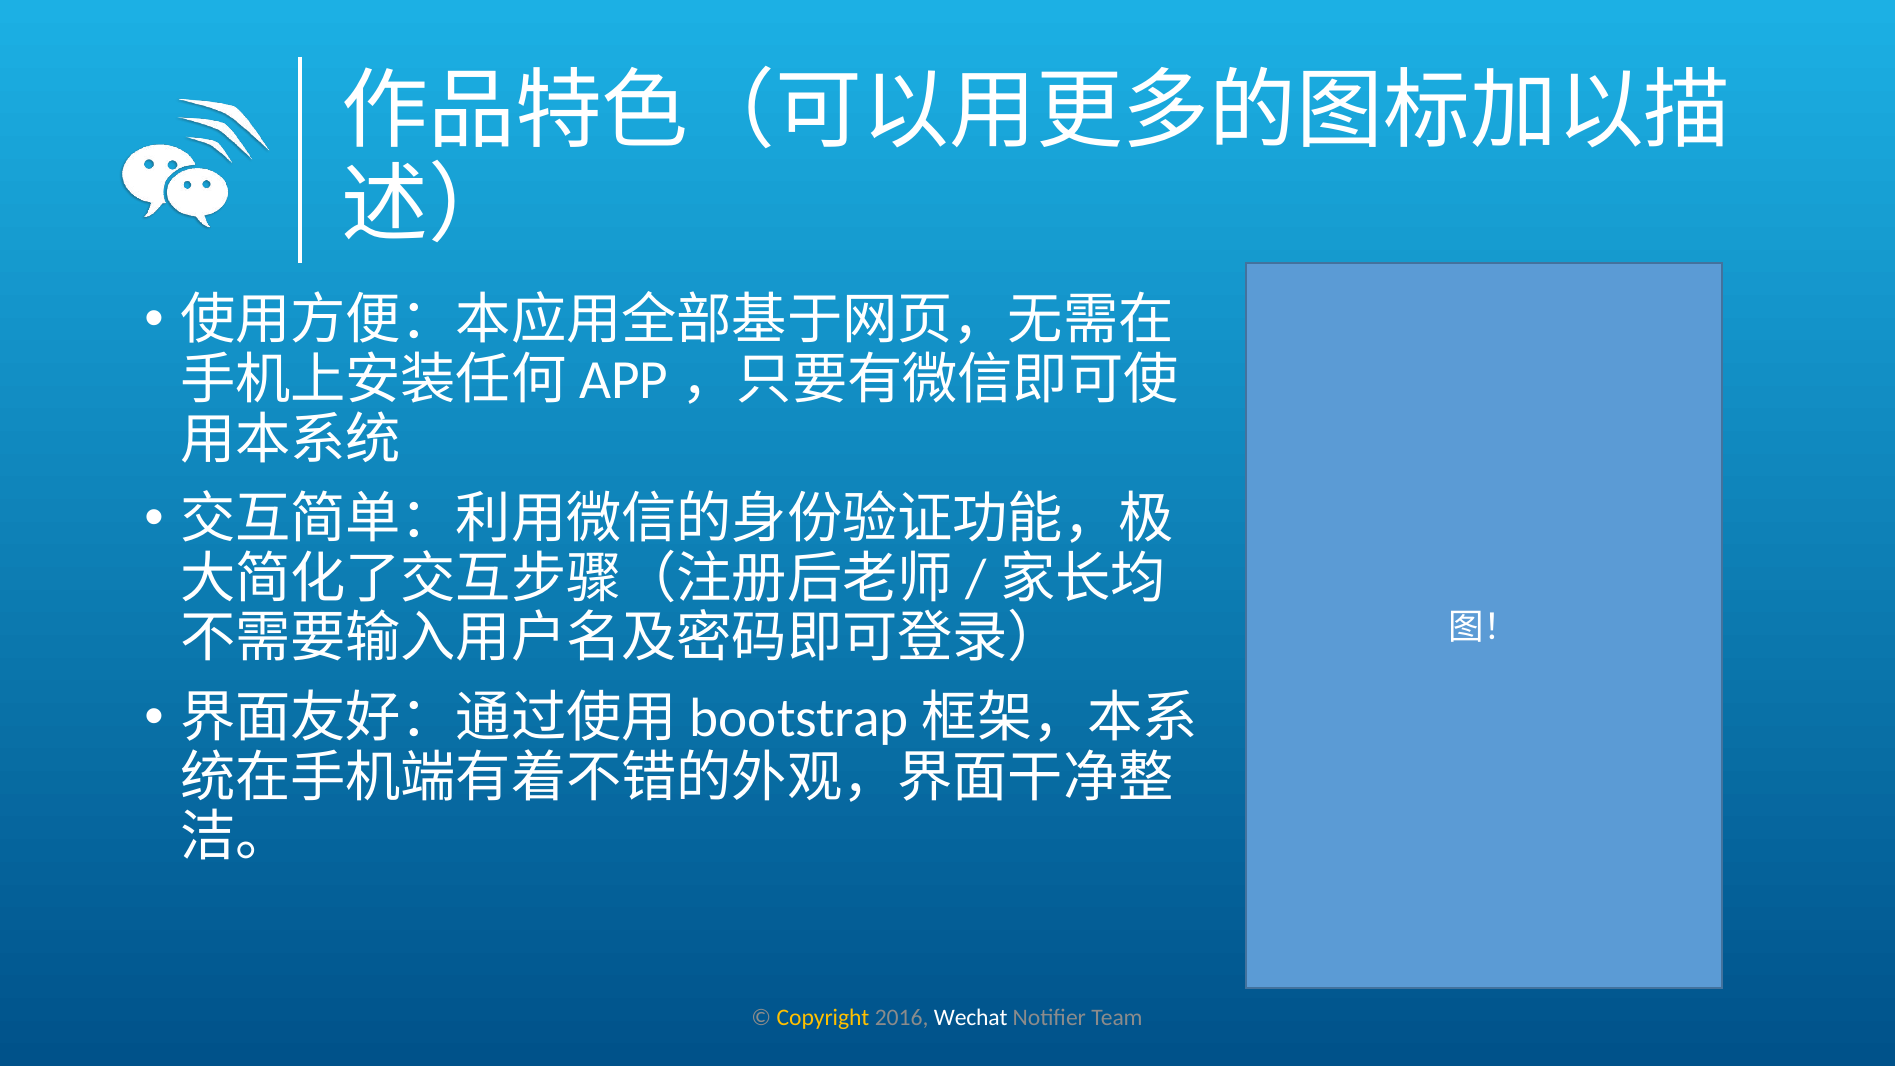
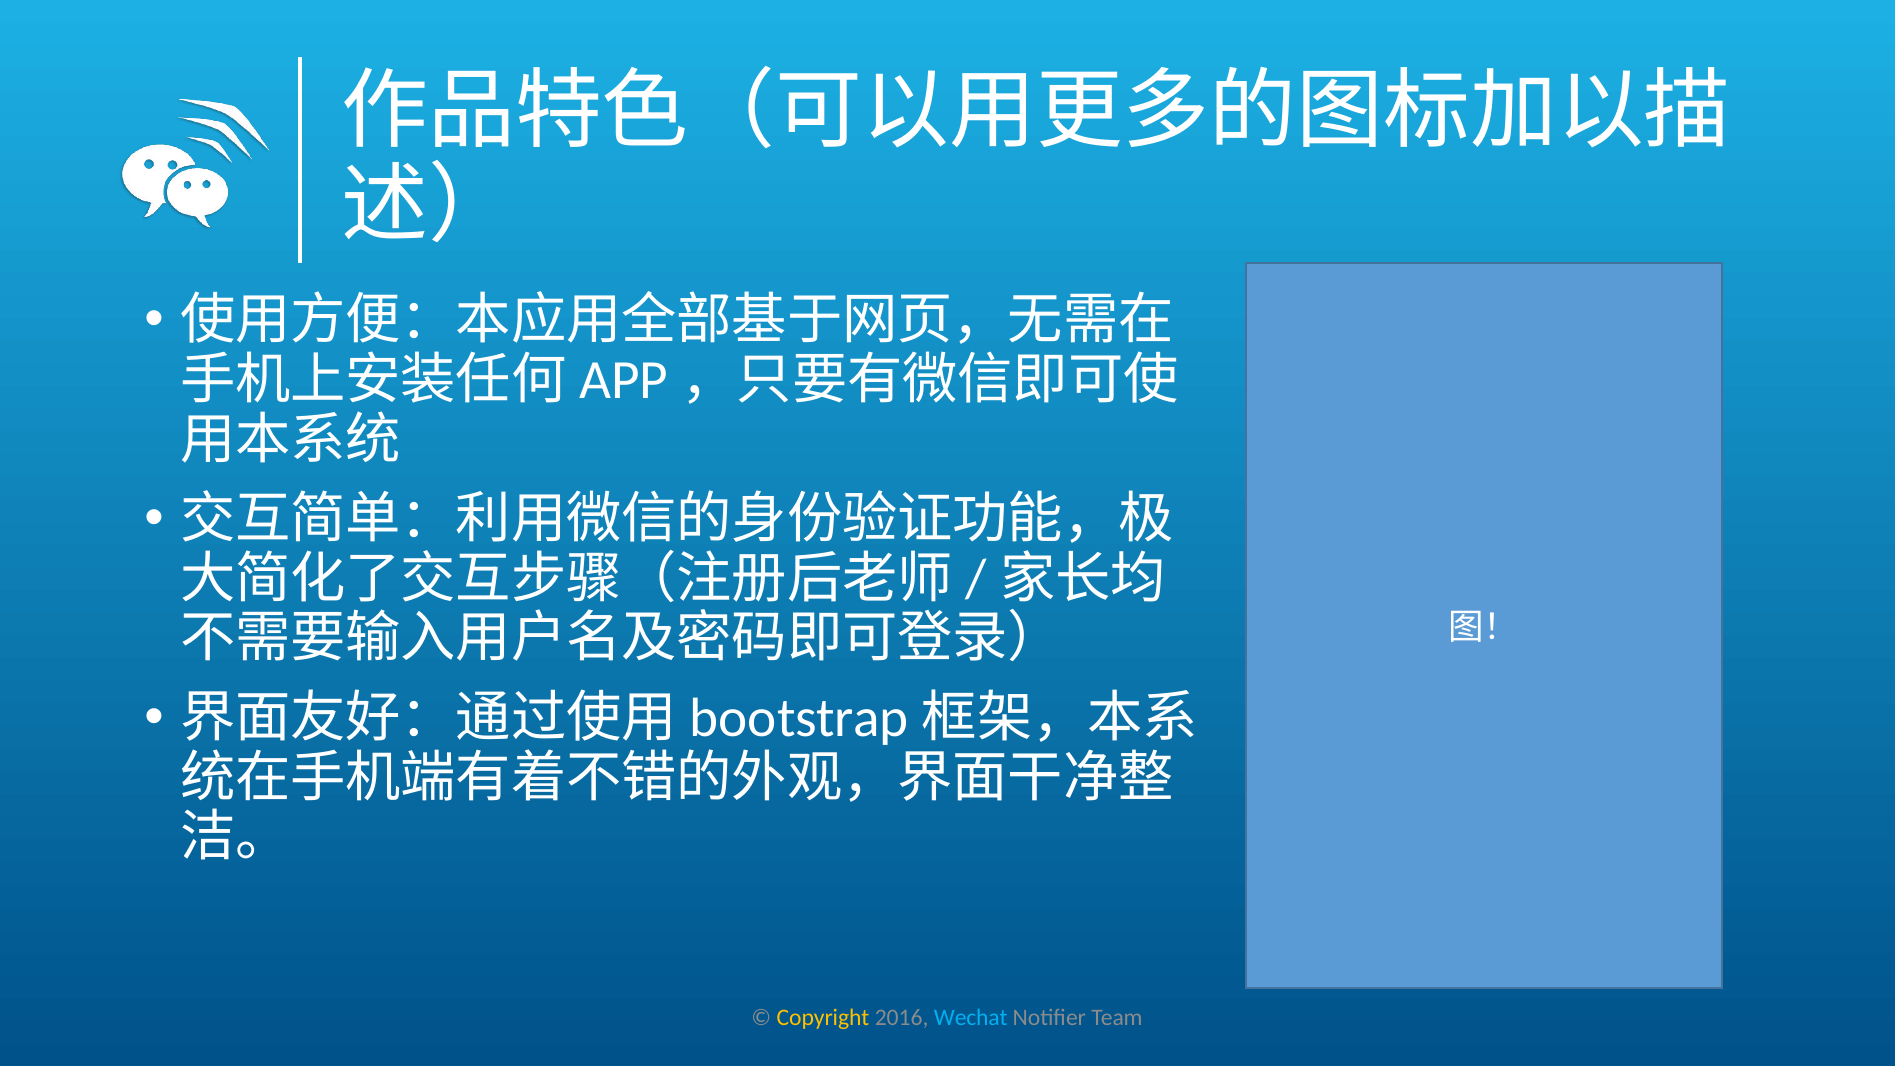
Wechat colour: white -> light blue
